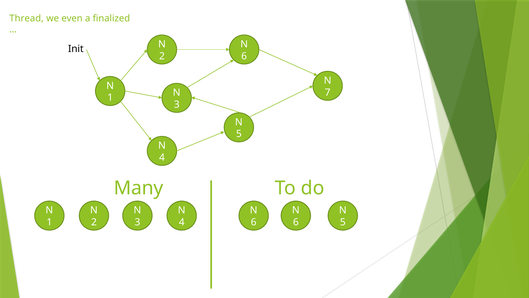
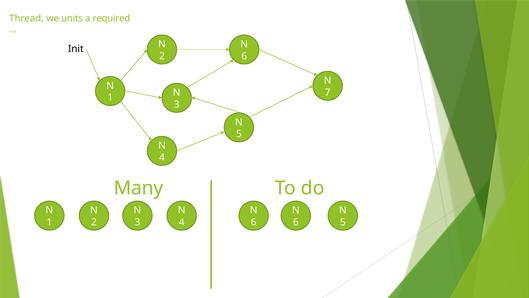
even: even -> units
finalized: finalized -> required
